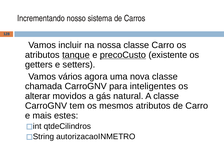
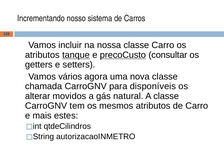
existente: existente -> consultar
inteligentes: inteligentes -> disponíveis
